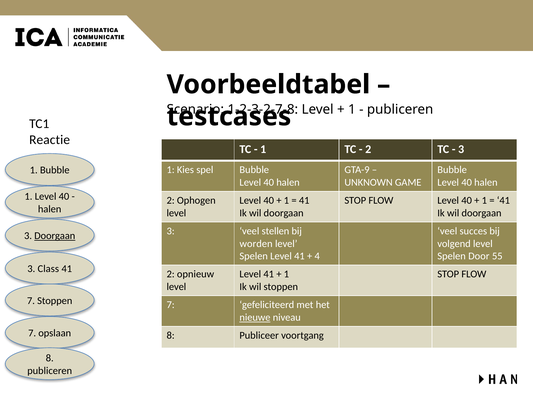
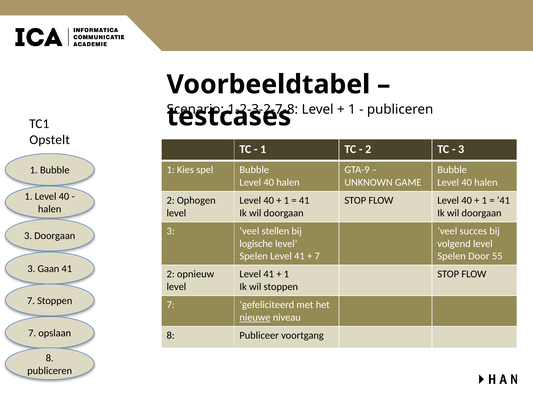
Reactie: Reactie -> Opstelt
Doorgaan at (55, 236) underline: present -> none
worden: worden -> logische
4 at (317, 256): 4 -> 7
Class: Class -> Gaan
